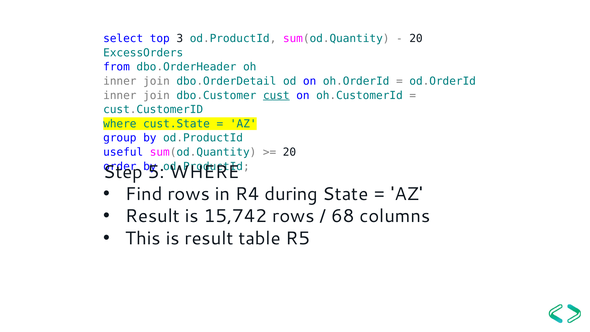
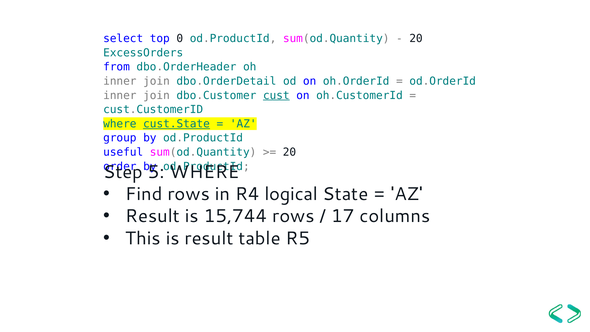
3: 3 -> 0
cust.State underline: none -> present
during: during -> logical
15,742: 15,742 -> 15,744
68: 68 -> 17
